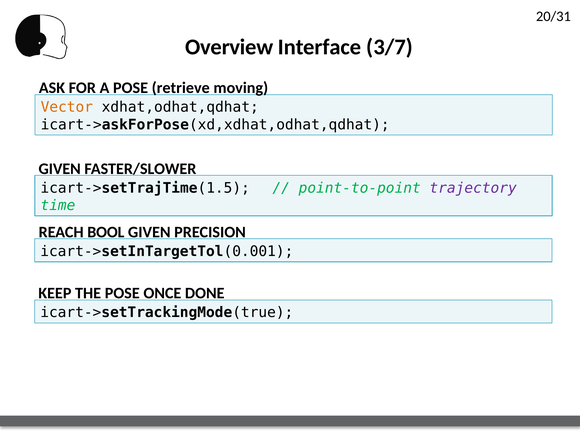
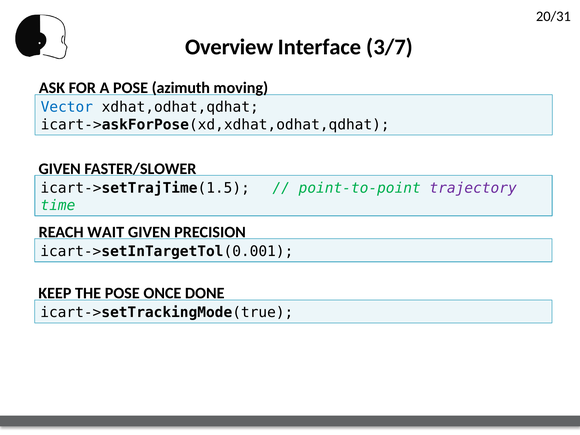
retrieve: retrieve -> azimuth
Vector colour: orange -> blue
BOOL: BOOL -> WAIT
